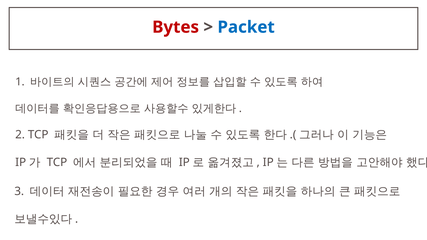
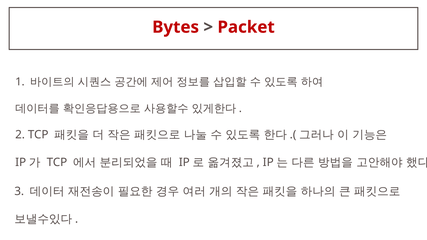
Packet colour: blue -> red
